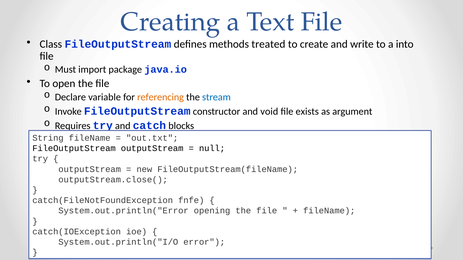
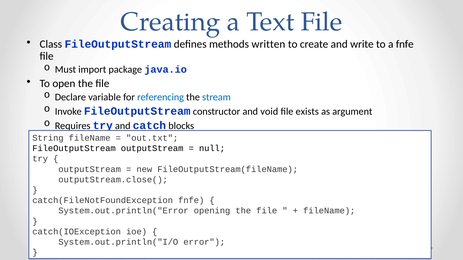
treated: treated -> written
a into: into -> fnfe
referencing colour: orange -> blue
